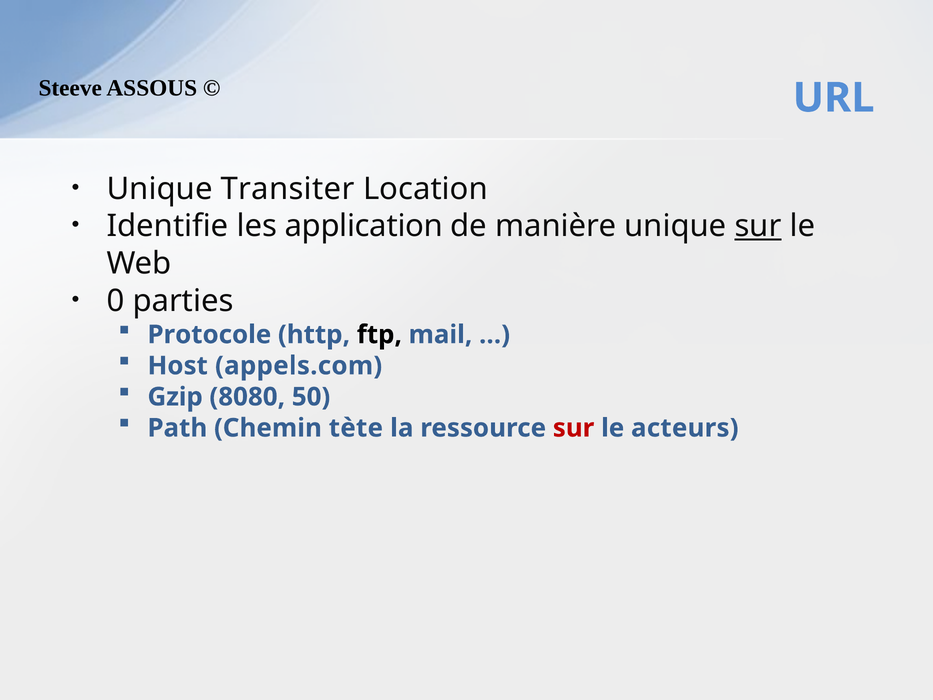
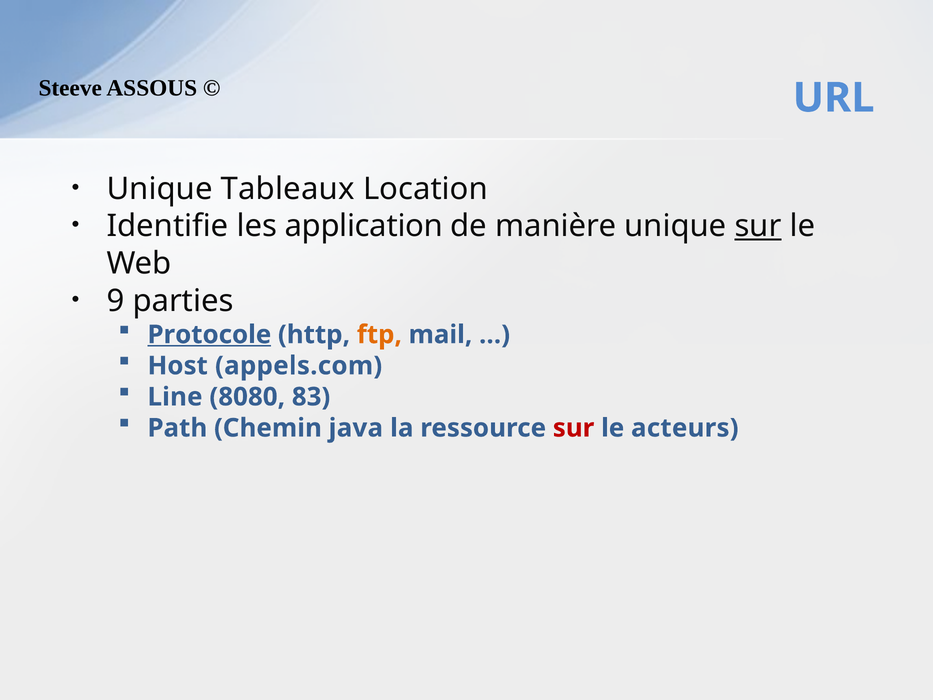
Transiter: Transiter -> Tableaux
0: 0 -> 9
Protocole underline: none -> present
ftp colour: black -> orange
Gzip: Gzip -> Line
50: 50 -> 83
tète: tète -> java
